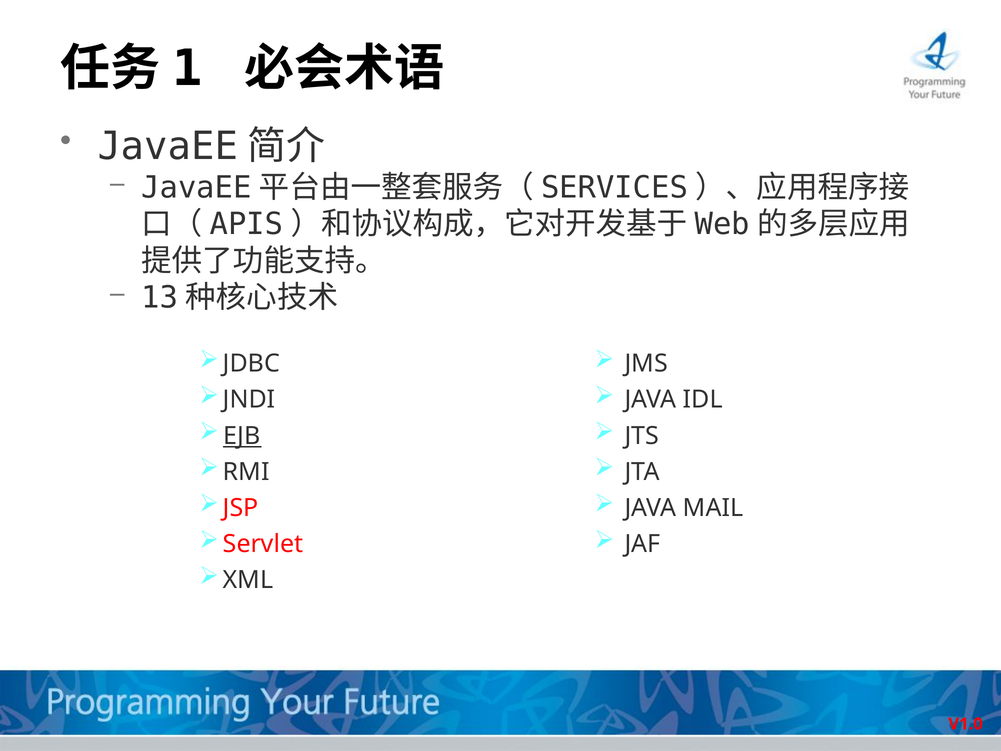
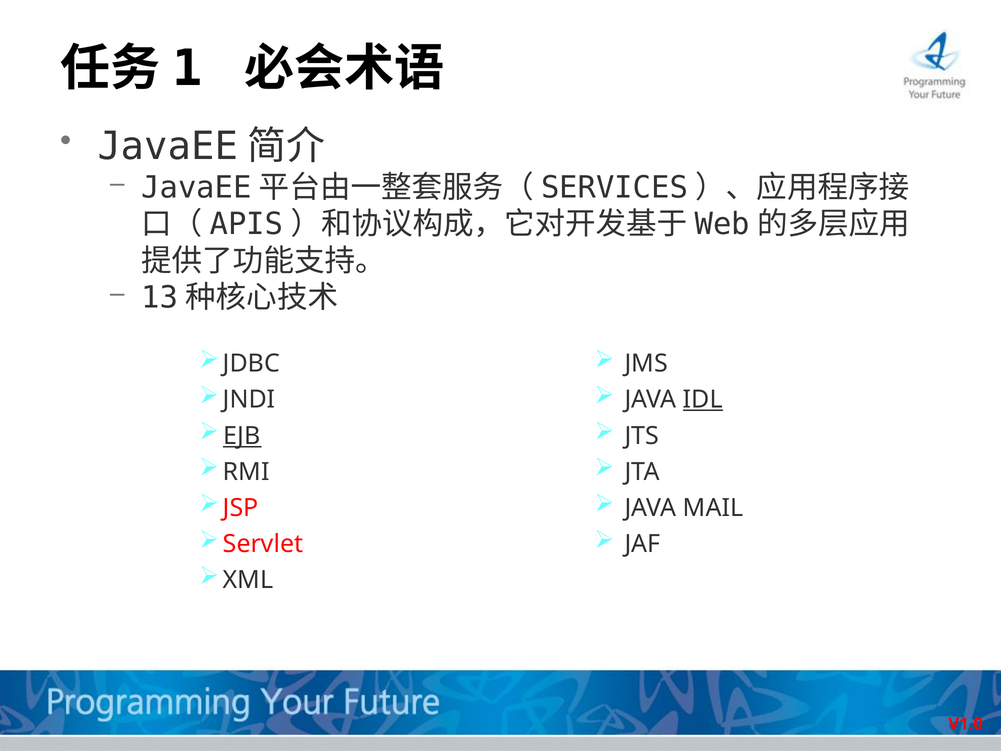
IDL underline: none -> present
